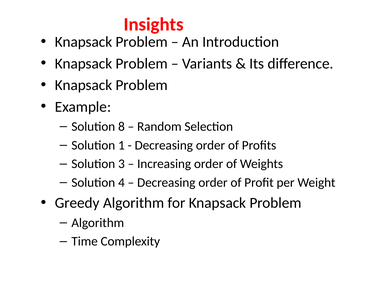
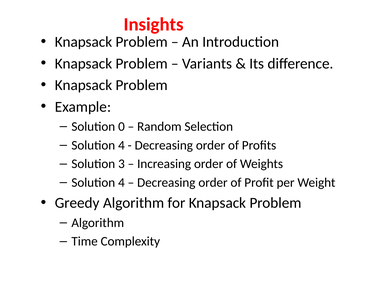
8: 8 -> 0
1 at (121, 145): 1 -> 4
